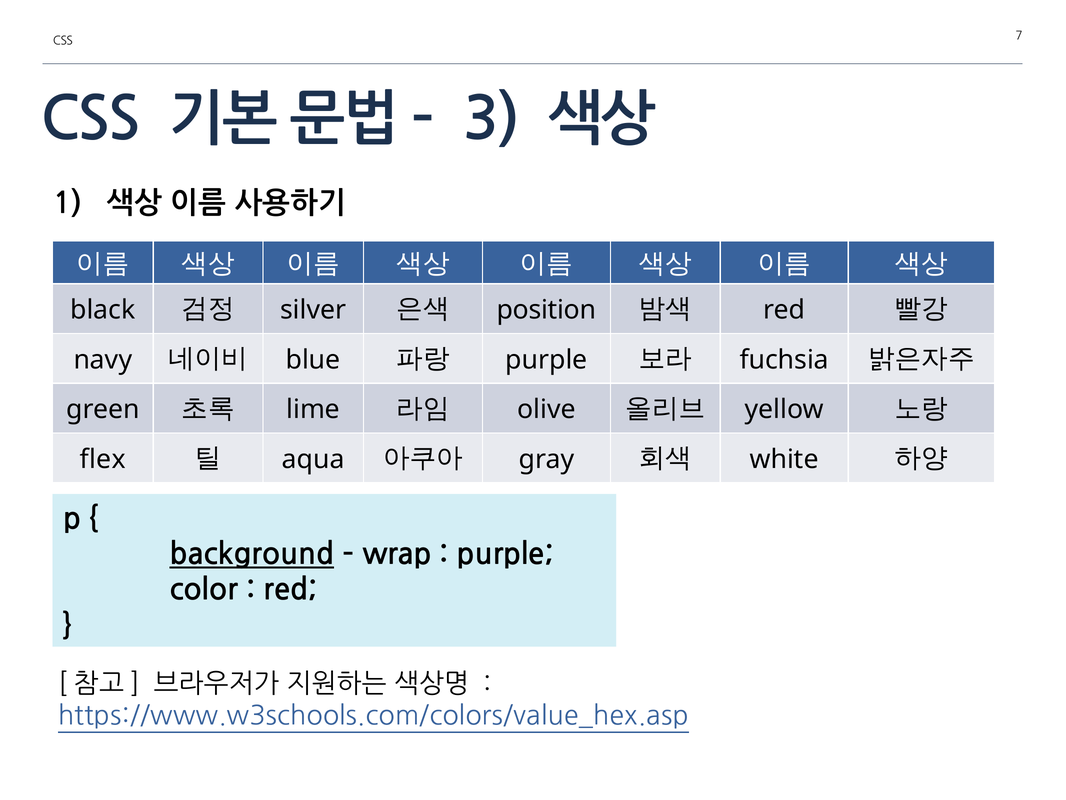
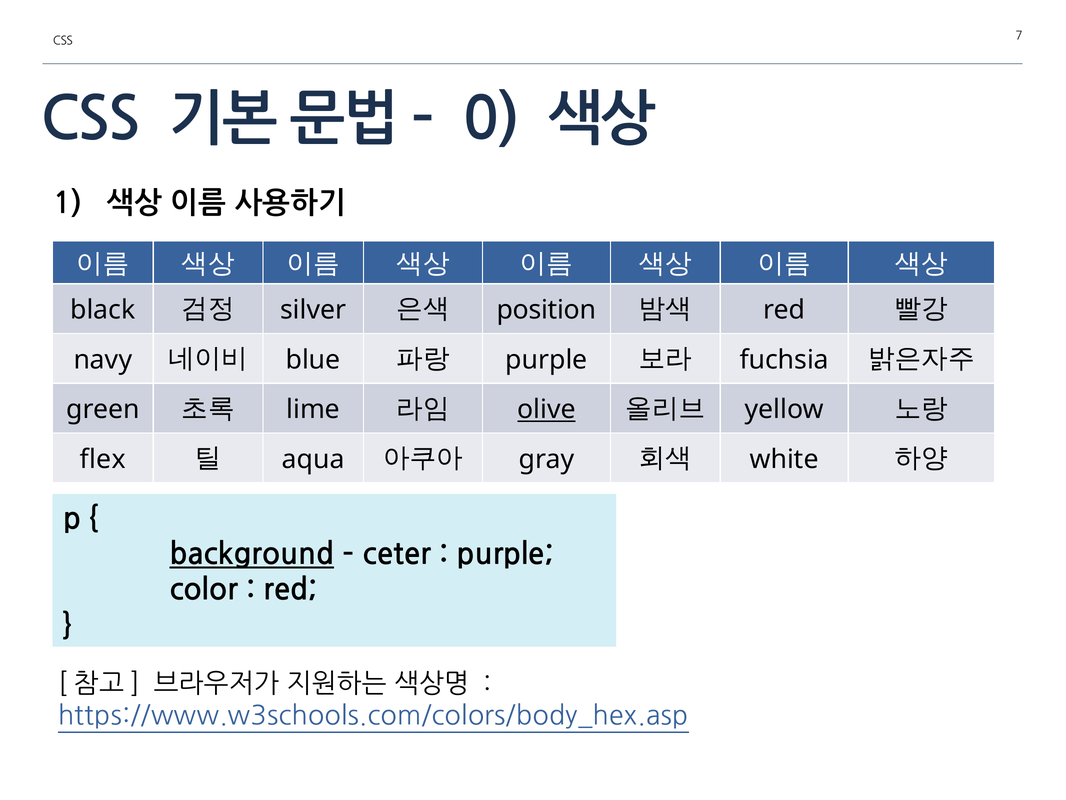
3: 3 -> 0
olive underline: none -> present
wrap: wrap -> ceter
https://www.w3schools.com/colors/value_hex.asp: https://www.w3schools.com/colors/value_hex.asp -> https://www.w3schools.com/colors/body_hex.asp
